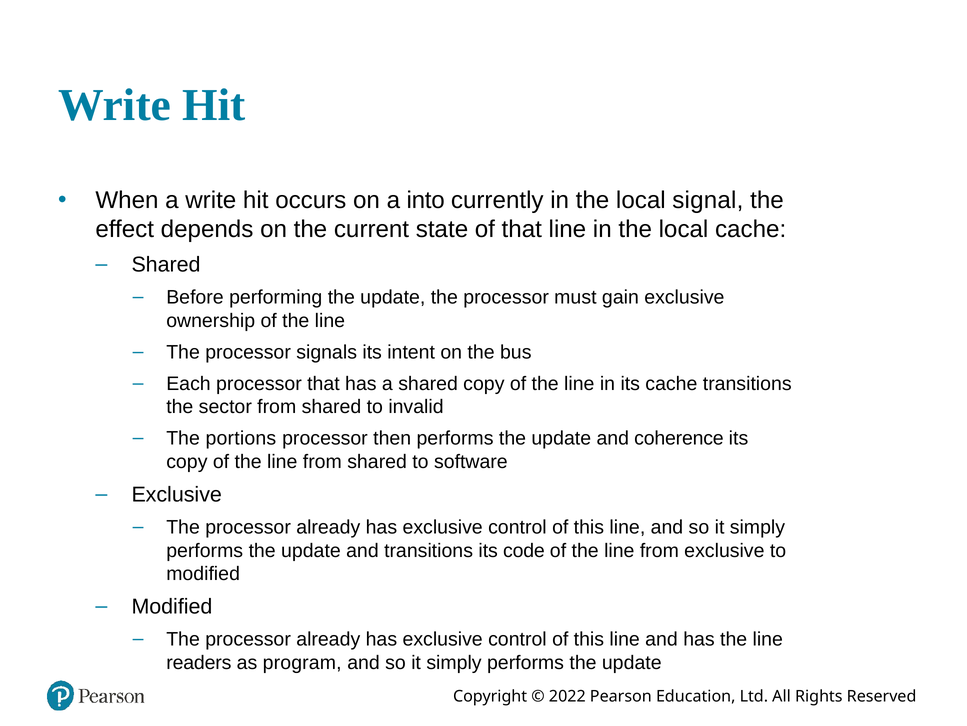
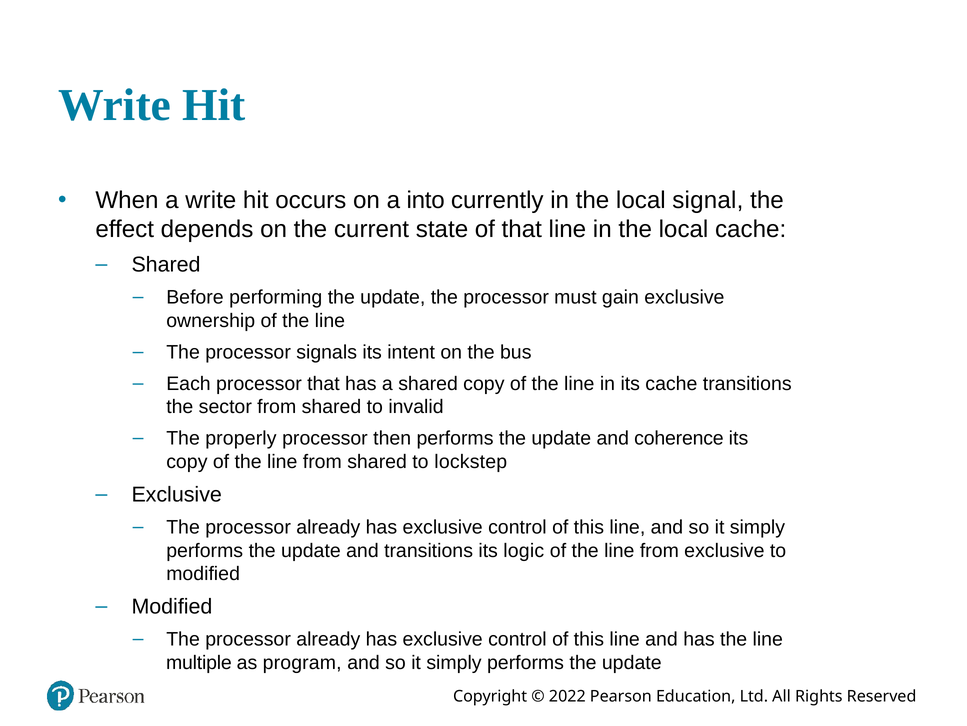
portions: portions -> properly
software: software -> lockstep
code: code -> logic
readers: readers -> multiple
